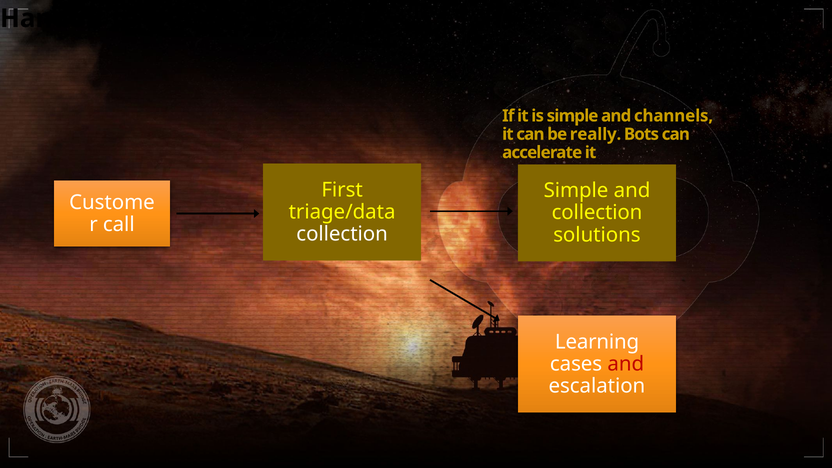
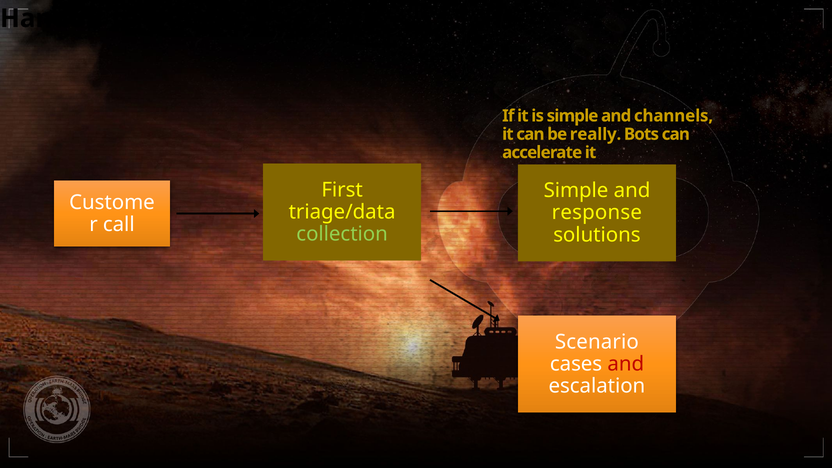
collection at (597, 213): collection -> response
collection at (342, 234) colour: white -> light green
Learning: Learning -> Scenario
